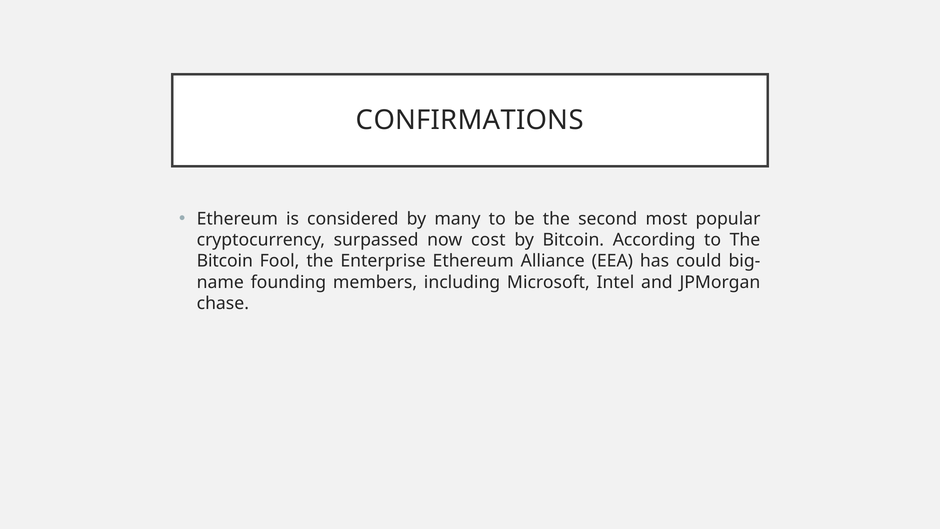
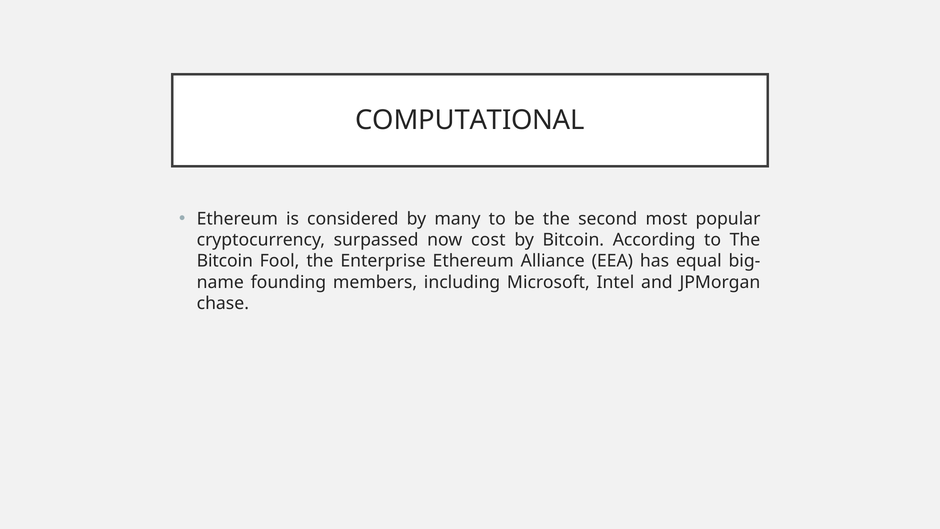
CONFIRMATIONS: CONFIRMATIONS -> COMPUTATIONAL
could: could -> equal
